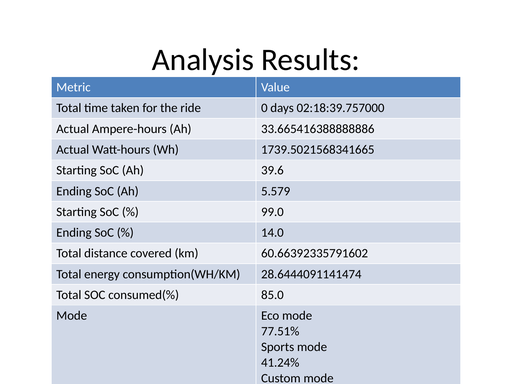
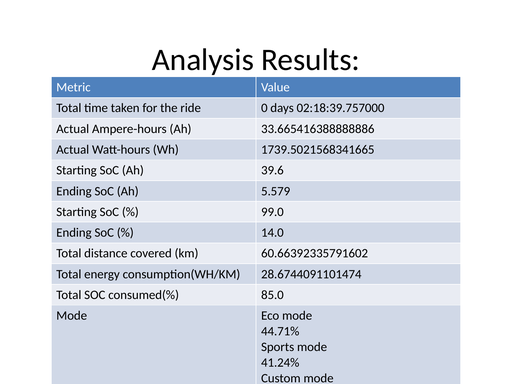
28.6444091141474: 28.6444091141474 -> 28.6744091101474
77.51%: 77.51% -> 44.71%
